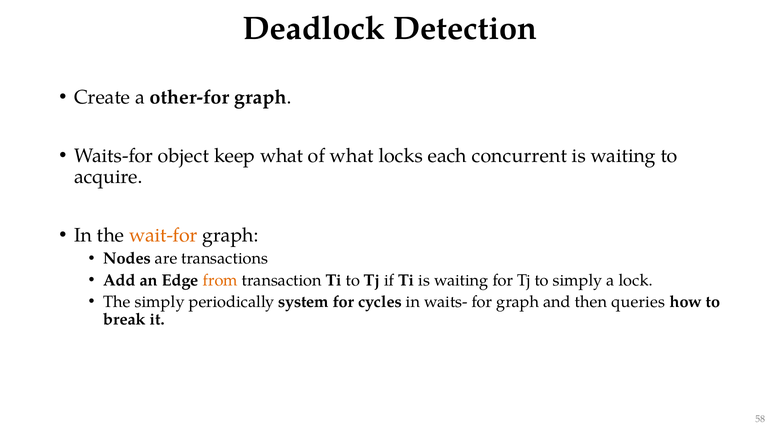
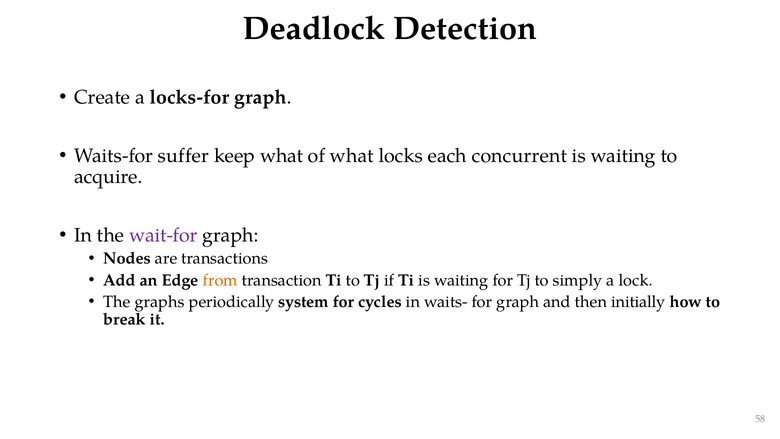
other-for: other-for -> locks-for
object: object -> suffer
wait-for colour: orange -> purple
The simply: simply -> graphs
queries: queries -> initially
